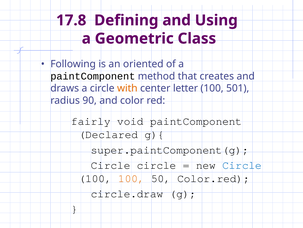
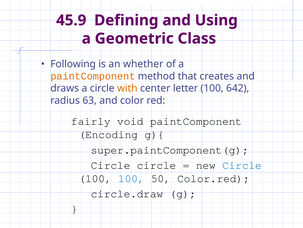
17.8: 17.8 -> 45.9
oriented: oriented -> whether
paintComponent at (93, 76) colour: black -> orange
501: 501 -> 642
90: 90 -> 63
Declared: Declared -> Encoding
100 at (131, 178) colour: orange -> blue
